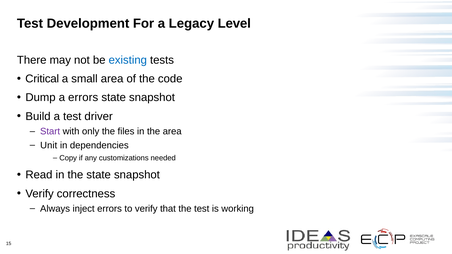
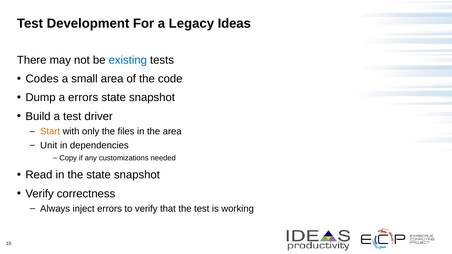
Level: Level -> Ideas
Critical: Critical -> Codes
Start colour: purple -> orange
